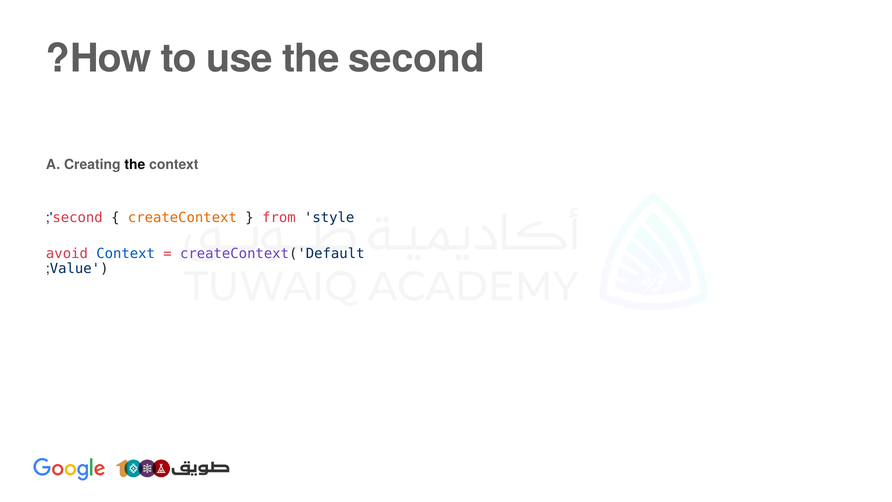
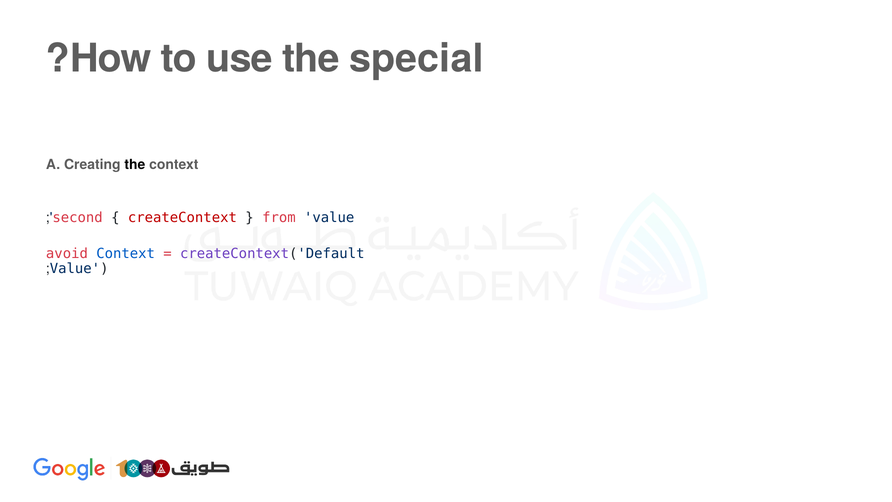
the second: second -> special
createContext colour: orange -> red
from style: style -> value
